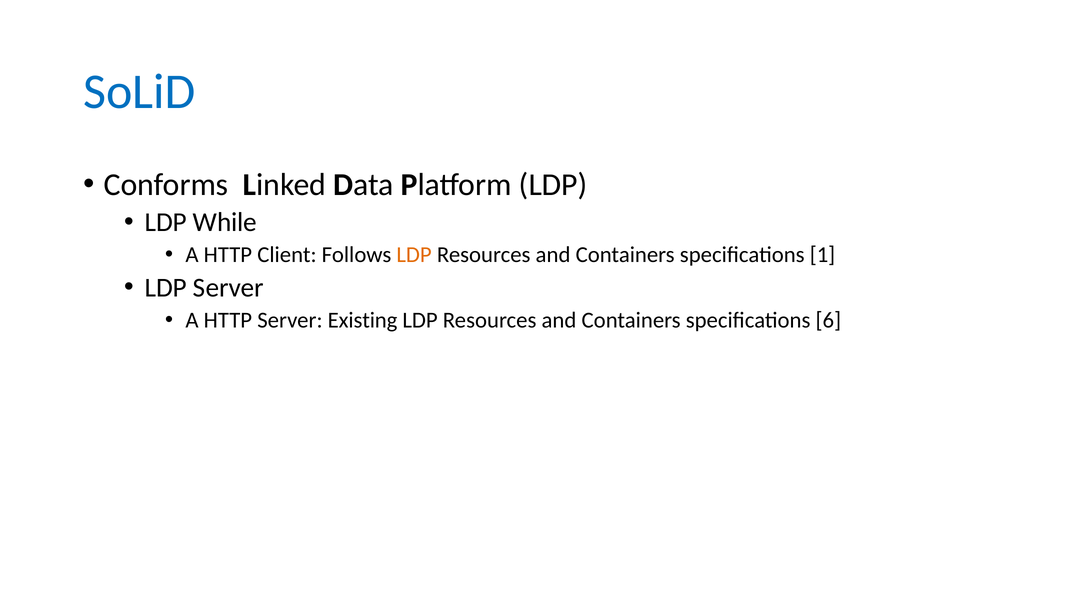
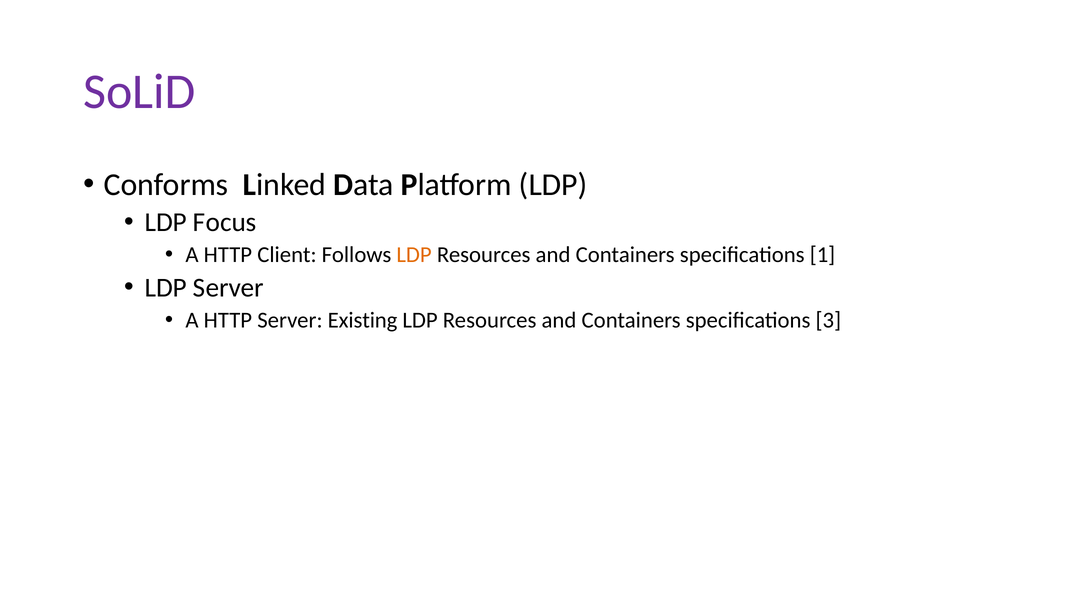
SoLiD colour: blue -> purple
While: While -> Focus
6: 6 -> 3
